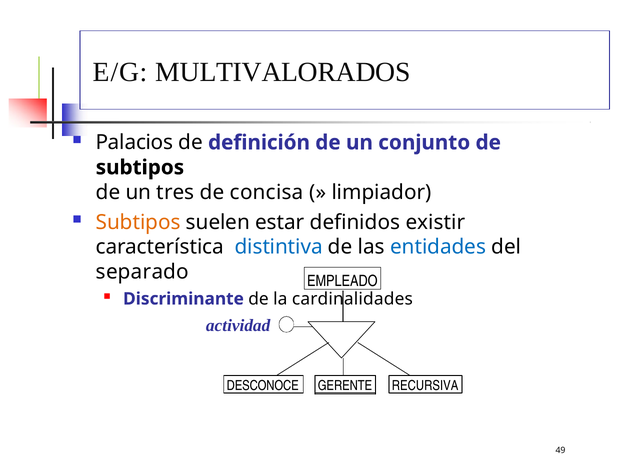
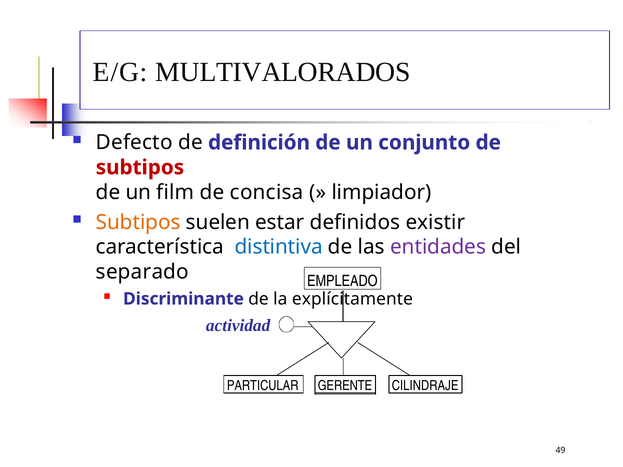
Palacios: Palacios -> Defecto
subtipos at (140, 168) colour: black -> red
tres: tres -> film
entidades colour: blue -> purple
cardinalidades: cardinalidades -> explícitamente
DESCONOCE: DESCONOCE -> PARTICULAR
RECURSIVA: RECURSIVA -> CILINDRAJE
